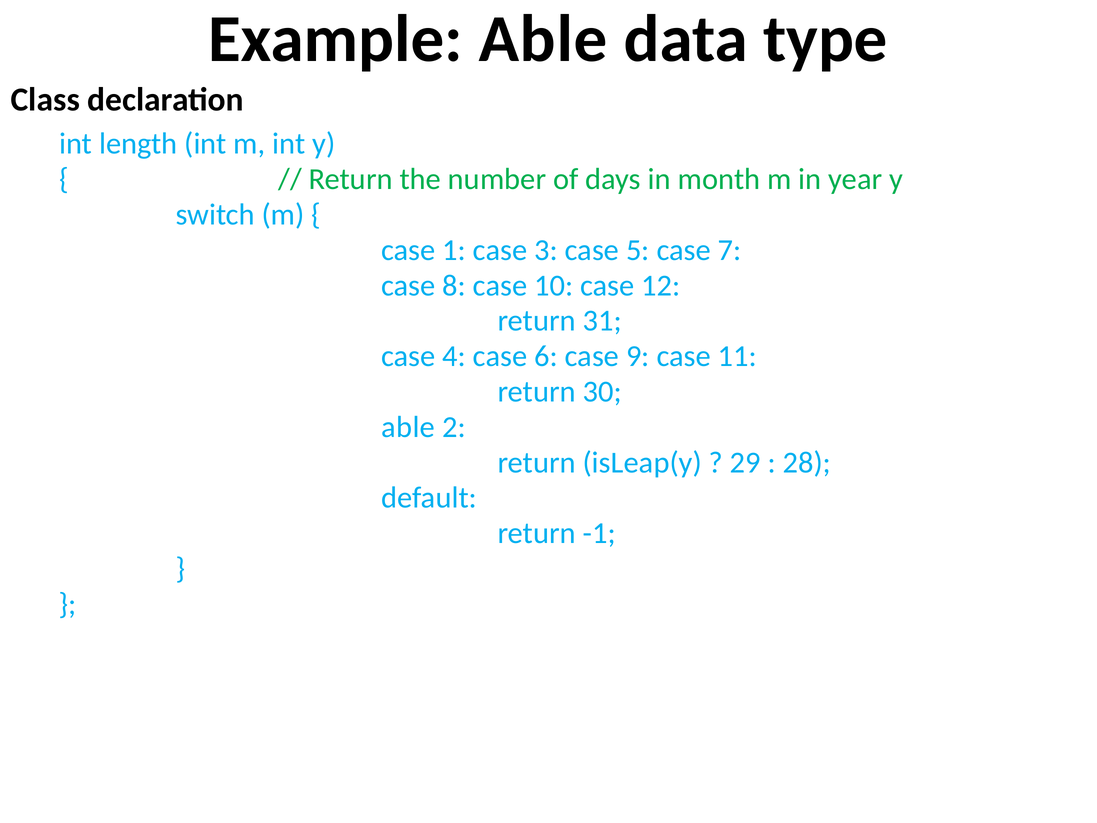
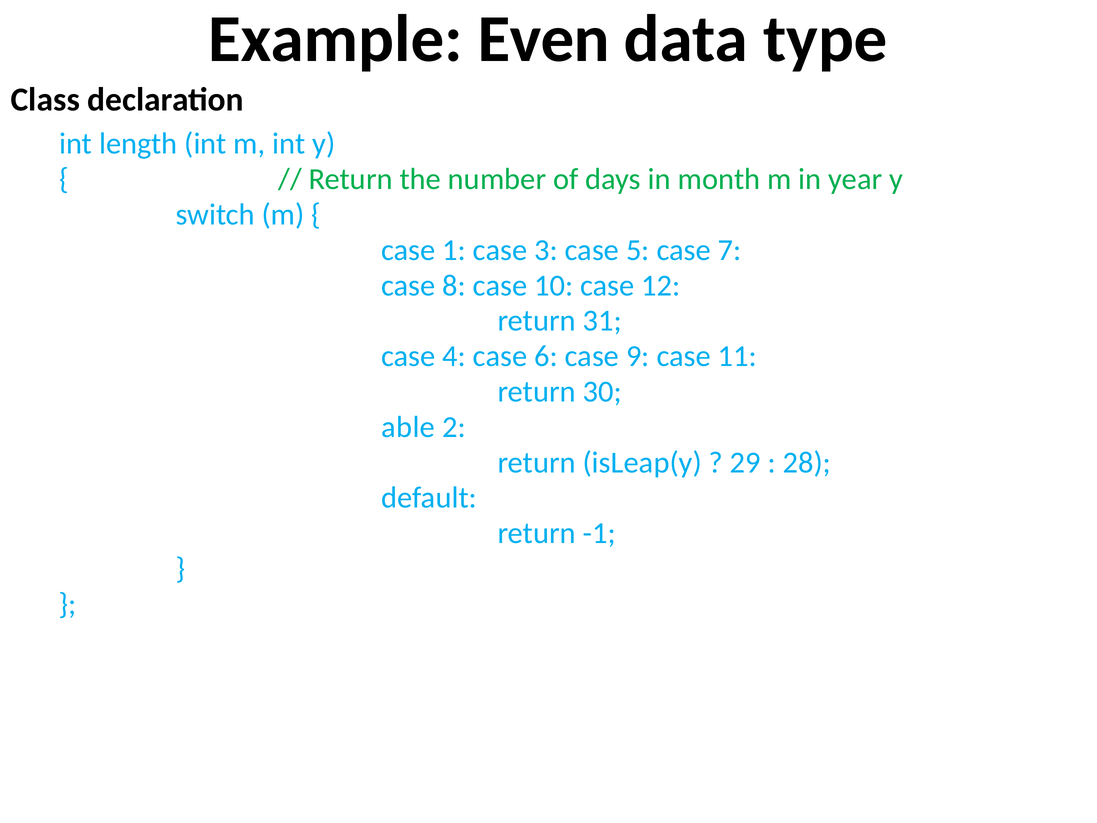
Example Able: Able -> Even
